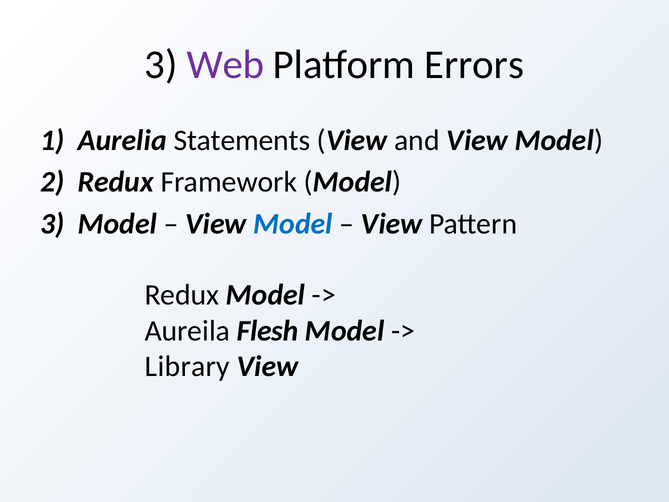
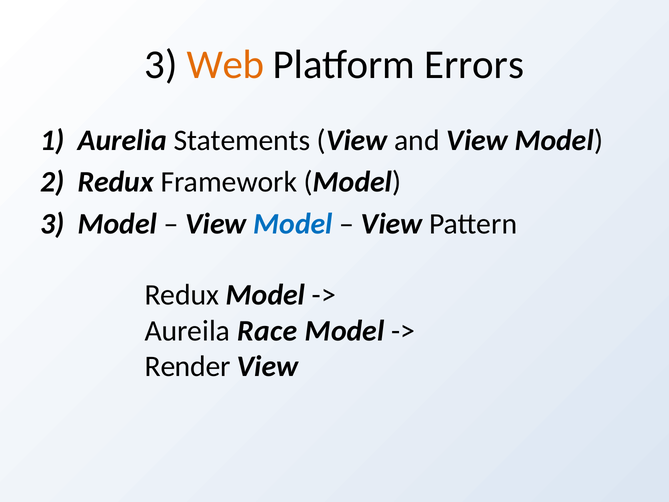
Web colour: purple -> orange
Flesh: Flesh -> Race
Library: Library -> Render
